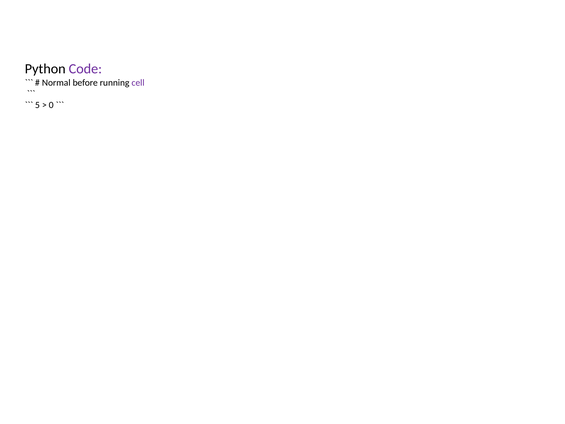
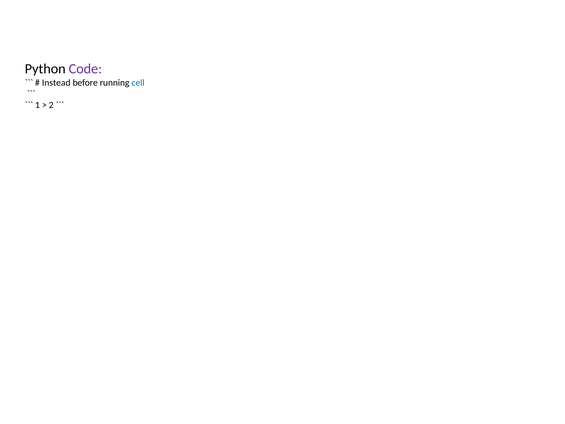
Normal: Normal -> Instead
cell colour: purple -> blue
5: 5 -> 1
0: 0 -> 2
